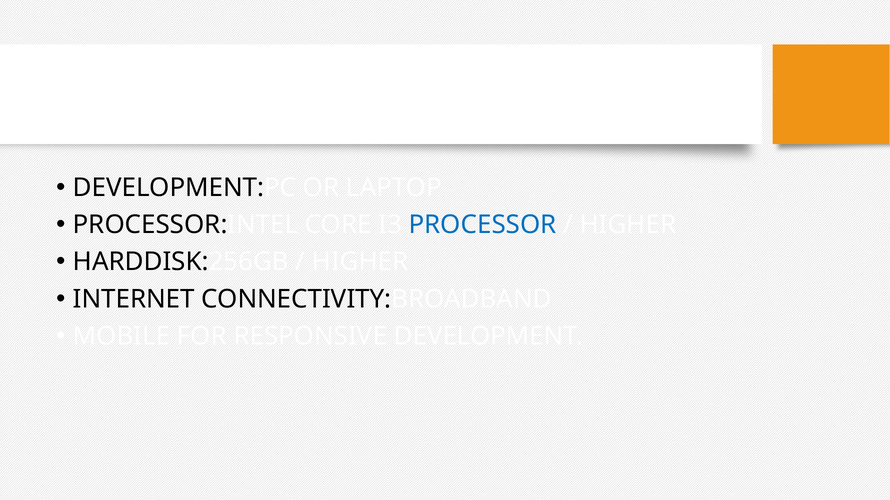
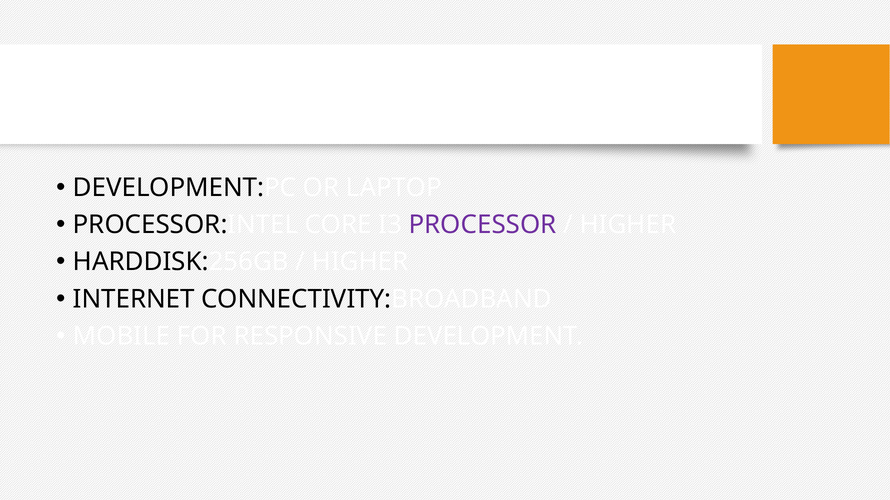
PROCESSOR colour: blue -> purple
